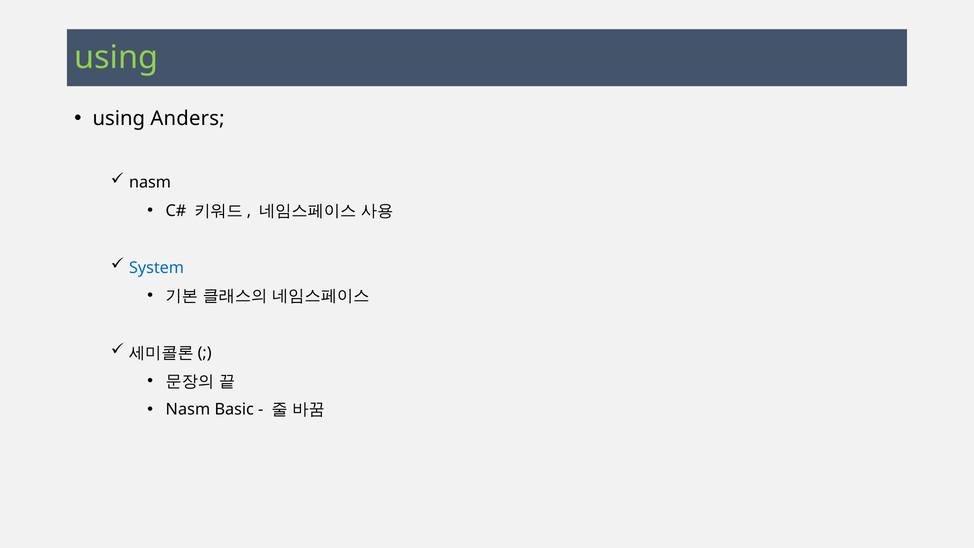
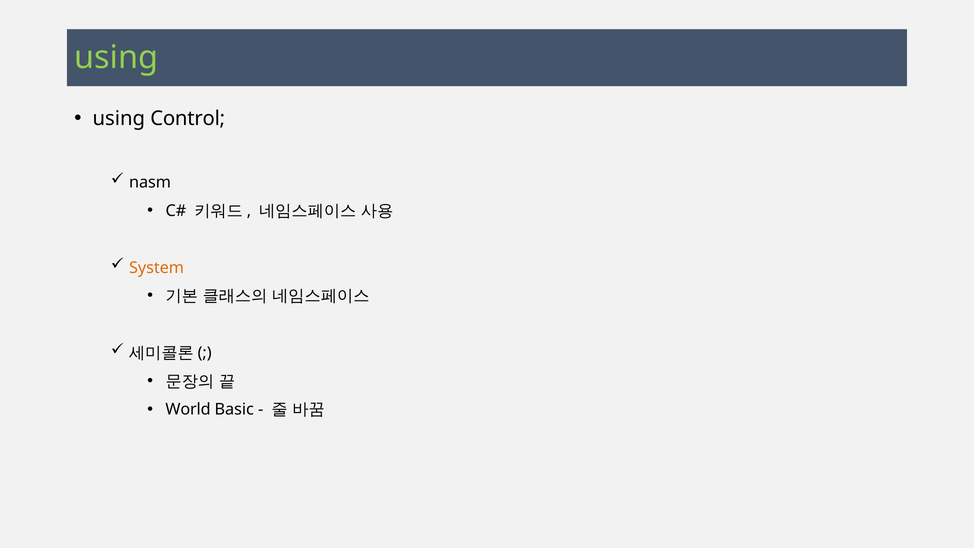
Anders: Anders -> Control
System colour: blue -> orange
Nasm at (188, 410): Nasm -> World
